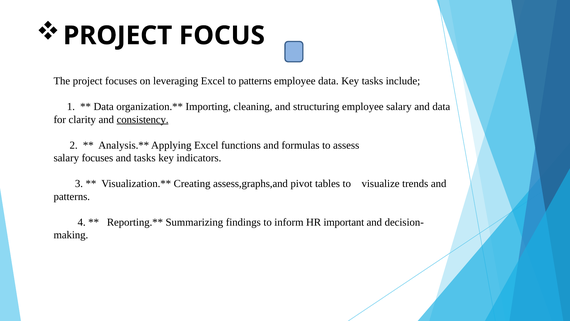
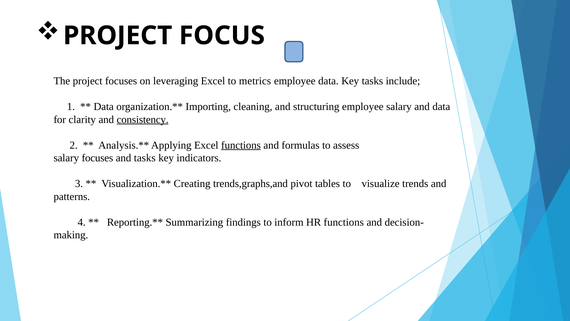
to patterns: patterns -> metrics
functions at (241, 145) underline: none -> present
assess,graphs,and: assess,graphs,and -> trends,graphs,and
HR important: important -> functions
